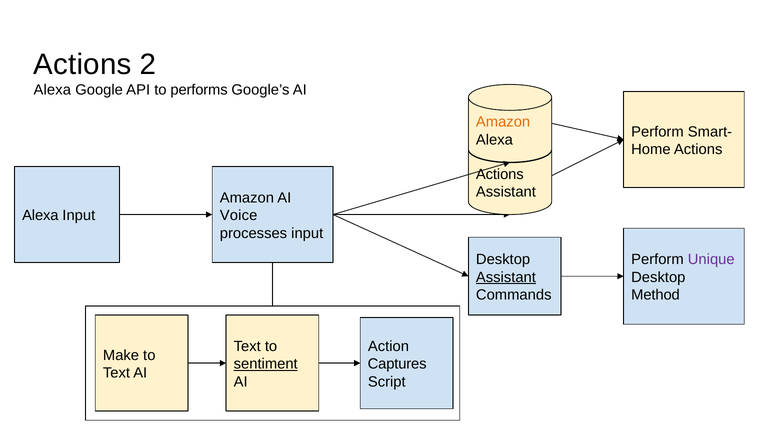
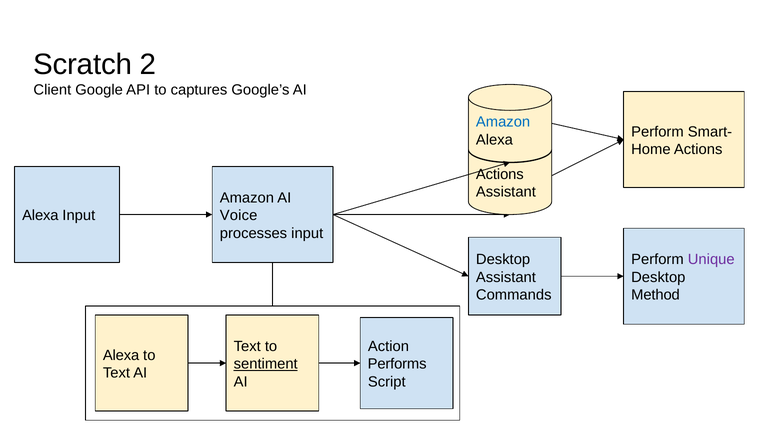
Actions at (82, 64): Actions -> Scratch
Alexa at (52, 90): Alexa -> Client
performs: performs -> captures
Amazon at (503, 122) colour: orange -> blue
Assistant at (506, 277) underline: present -> none
Make at (121, 355): Make -> Alexa
Captures: Captures -> Performs
